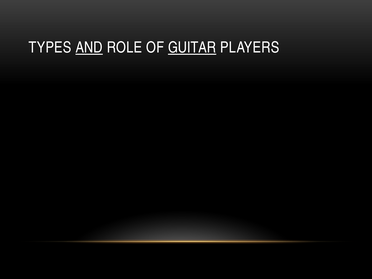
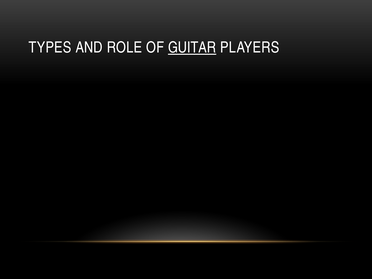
AND underline: present -> none
